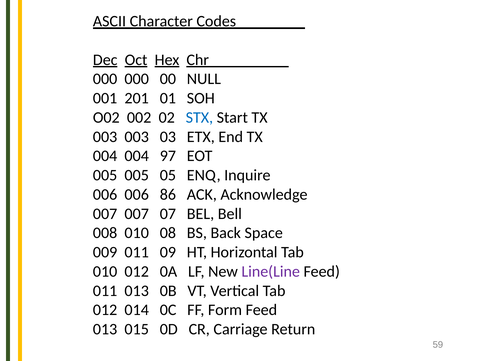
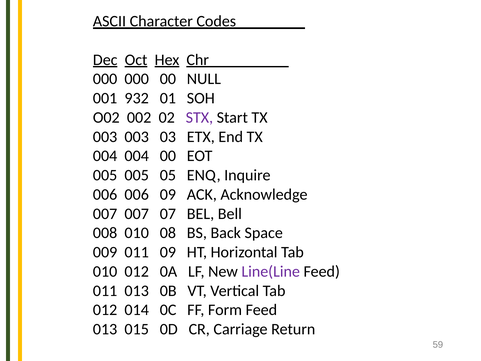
201: 201 -> 932
STX colour: blue -> purple
004 97: 97 -> 00
006 86: 86 -> 09
